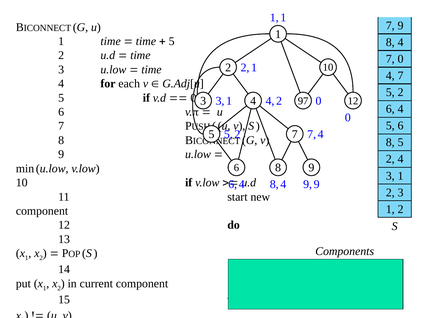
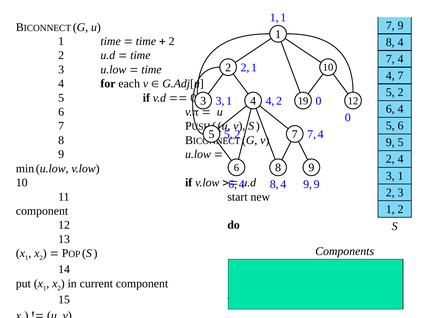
5 at (172, 41): 5 -> 2
7 0: 0 -> 4
97: 97 -> 19
8 at (390, 142): 8 -> 9
